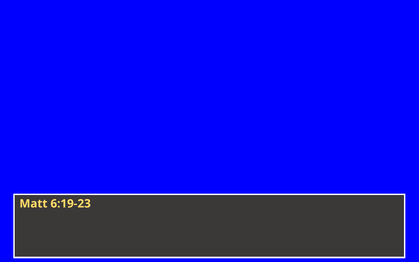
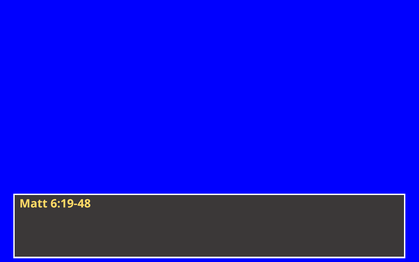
6:19-23: 6:19-23 -> 6:19-48
